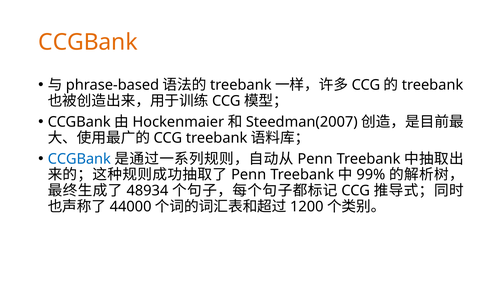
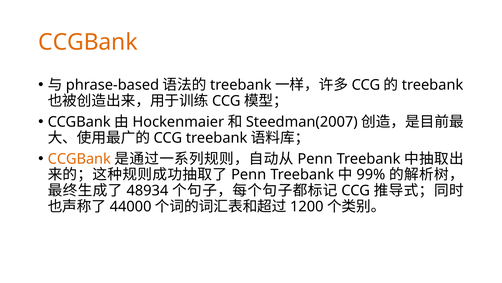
CCGBank at (79, 159) colour: blue -> orange
